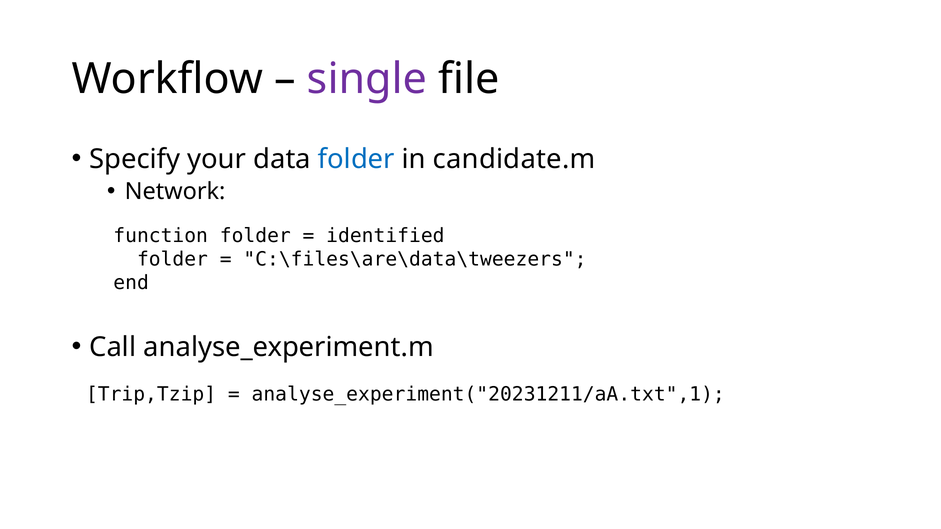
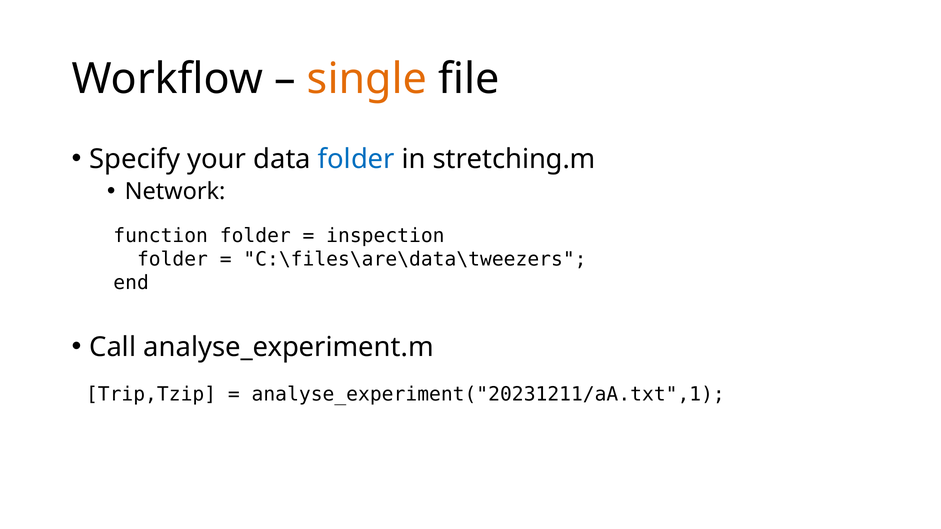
single colour: purple -> orange
candidate.m: candidate.m -> stretching.m
identified: identified -> inspection
